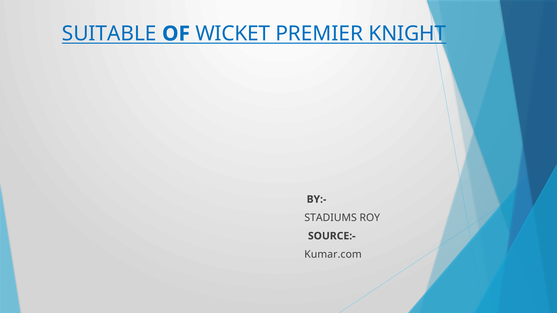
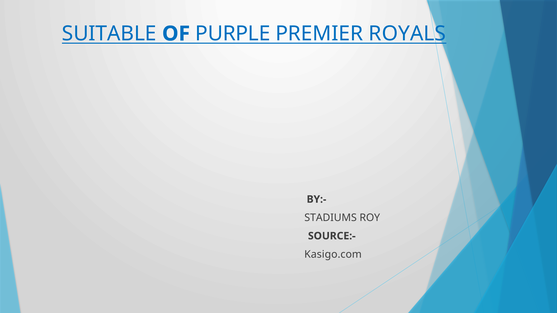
WICKET: WICKET -> PURPLE
KNIGHT: KNIGHT -> ROYALS
Kumar.com: Kumar.com -> Kasigo.com
